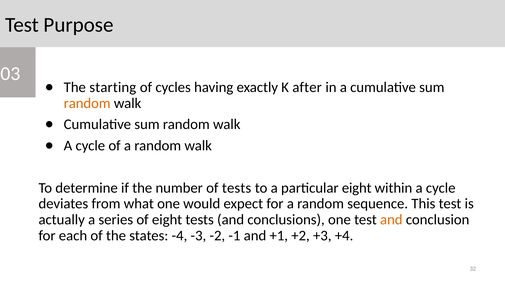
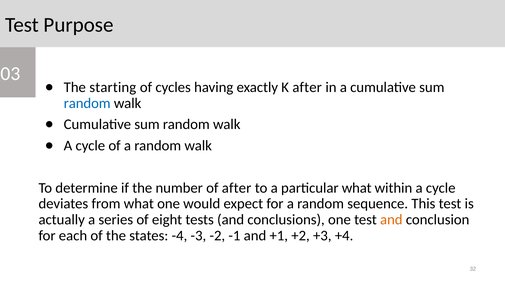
random at (87, 103) colour: orange -> blue
of tests: tests -> after
particular eight: eight -> what
